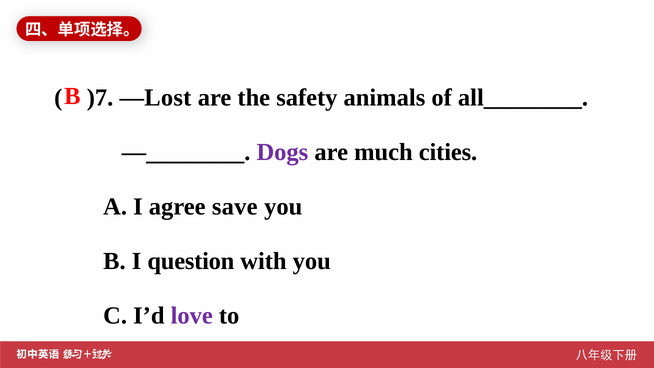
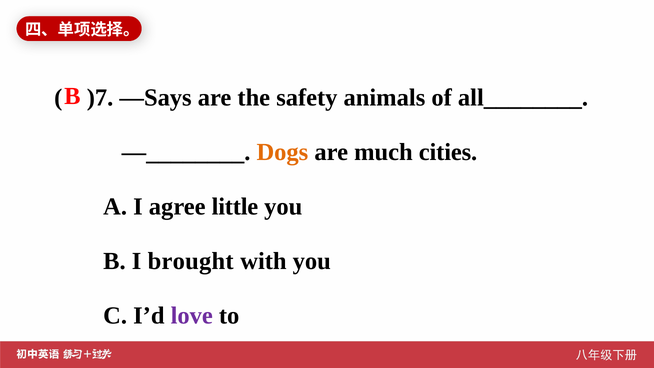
—Lost: —Lost -> —Says
Dogs colour: purple -> orange
save: save -> little
question: question -> brought
